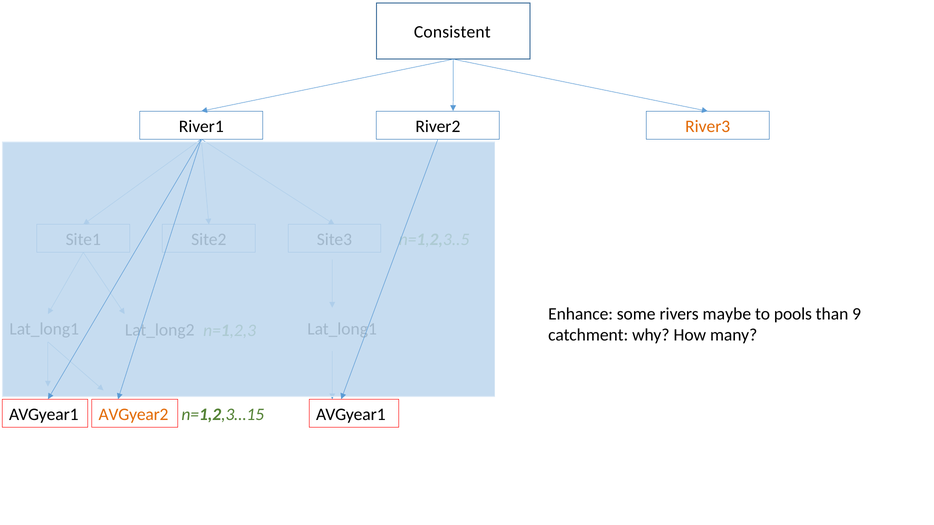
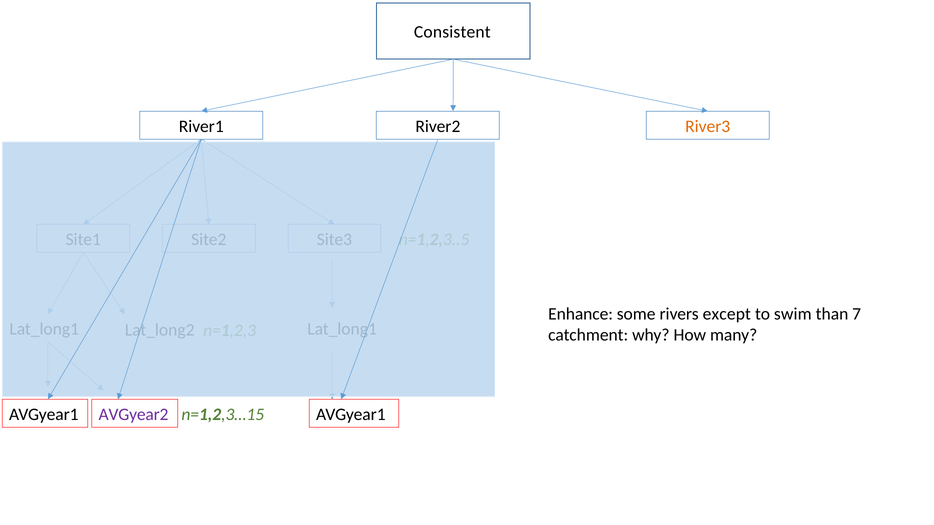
maybe: maybe -> except
pools: pools -> swim
9: 9 -> 7
AVGyear2 colour: orange -> purple
